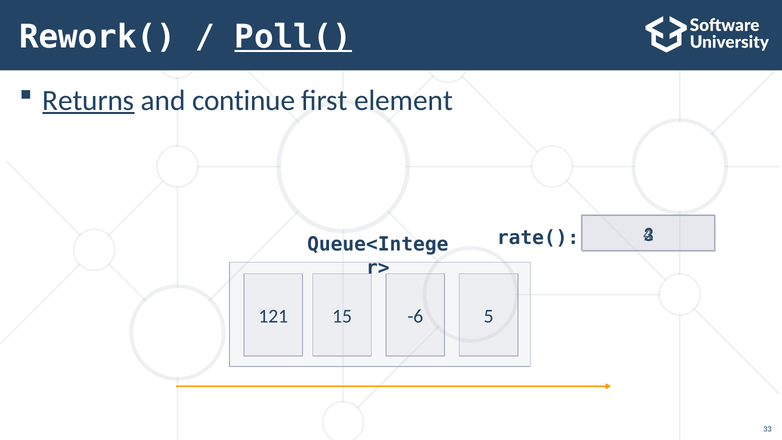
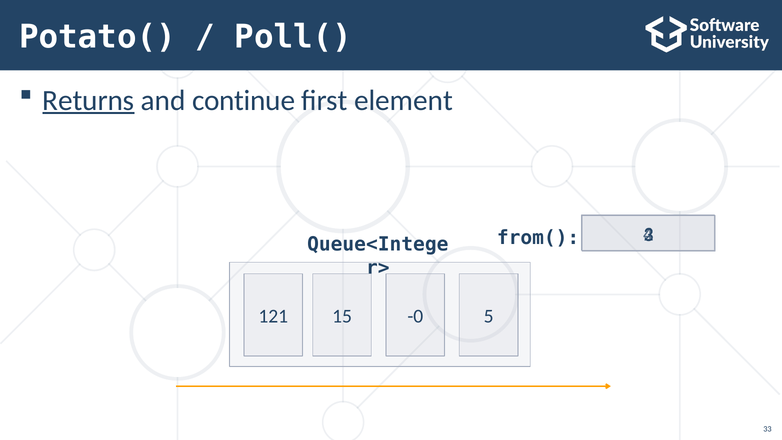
Rework(: Rework( -> Potato(
Poll( underline: present -> none
rate(: rate( -> from(
-6: -6 -> -0
